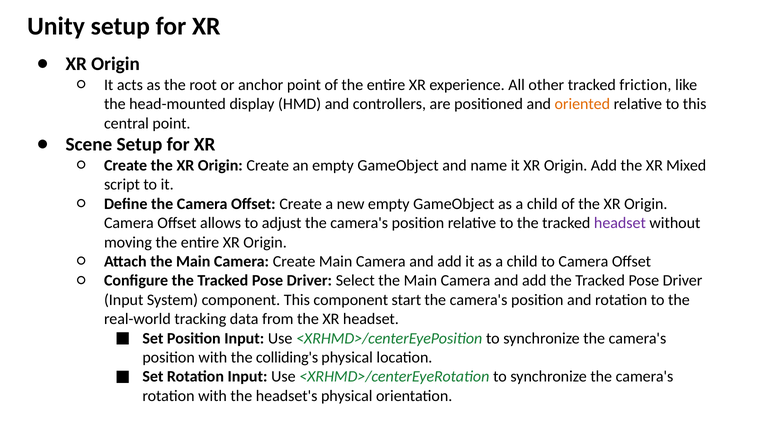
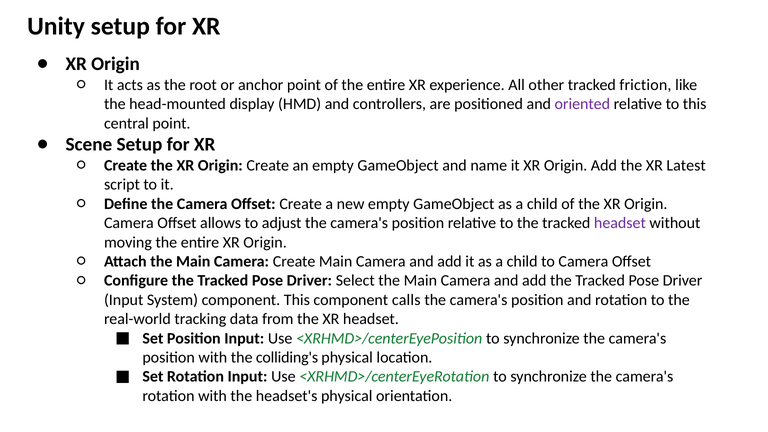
oriented colour: orange -> purple
Mixed: Mixed -> Latest
start: start -> calls
